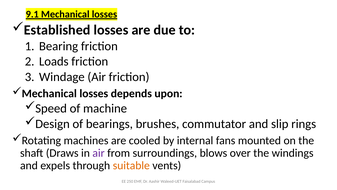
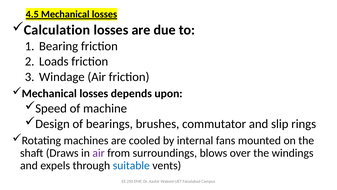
9.1: 9.1 -> 4.5
Established: Established -> Calculation
suitable colour: orange -> blue
